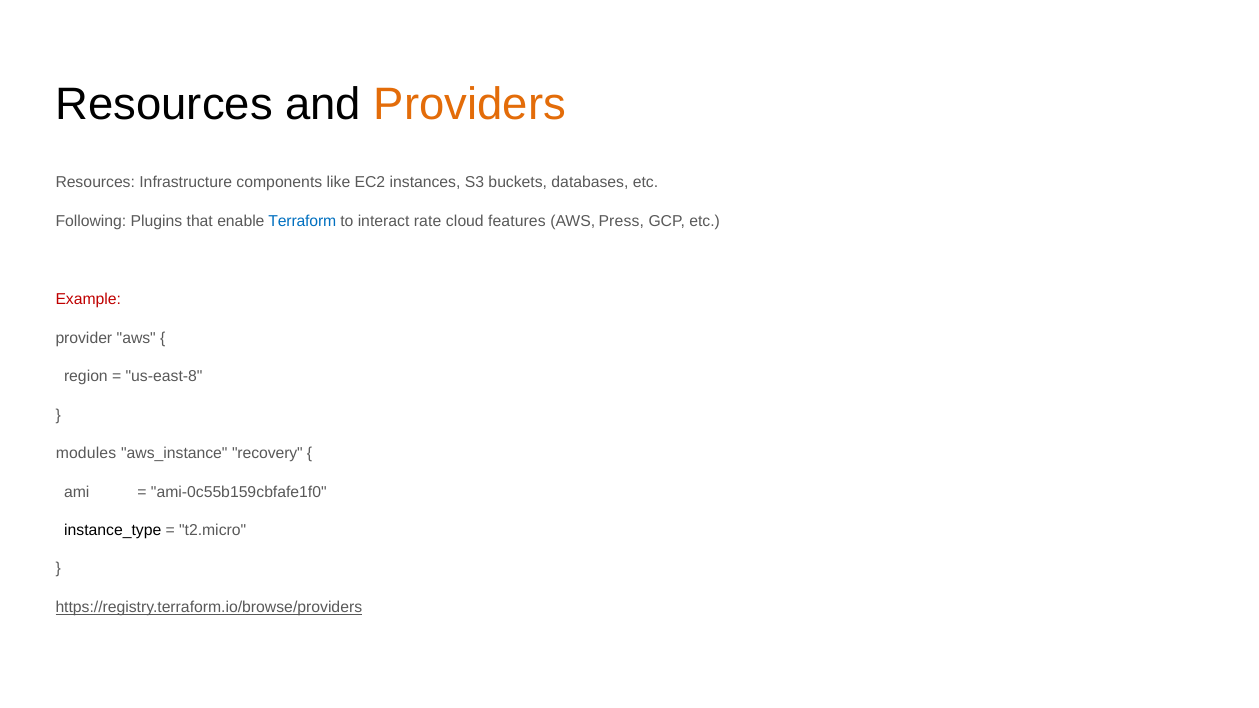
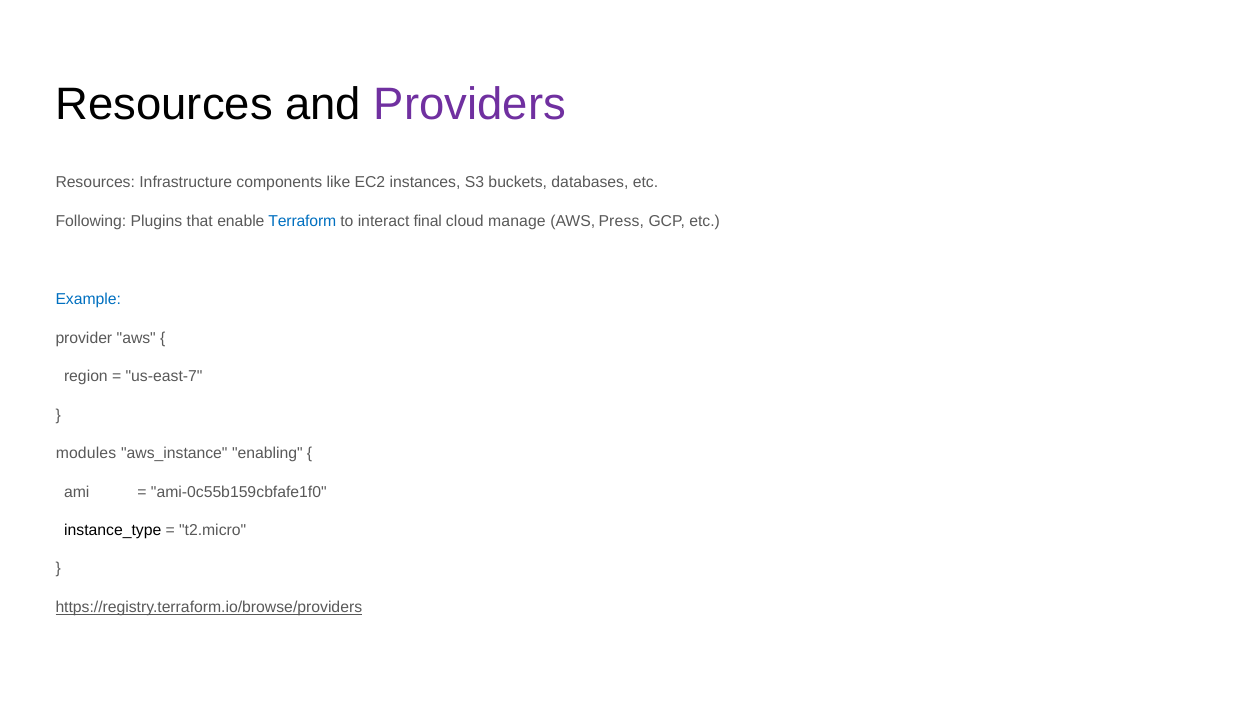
Providers colour: orange -> purple
rate: rate -> final
features: features -> manage
Example colour: red -> blue
us-east-8: us-east-8 -> us-east-7
recovery: recovery -> enabling
